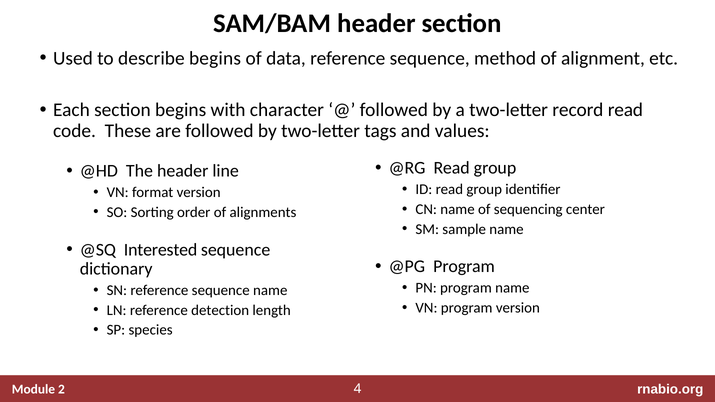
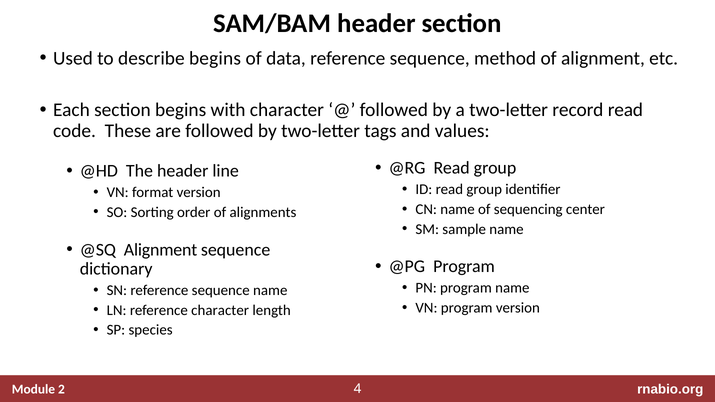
@SQ Interested: Interested -> Alignment
reference detection: detection -> character
